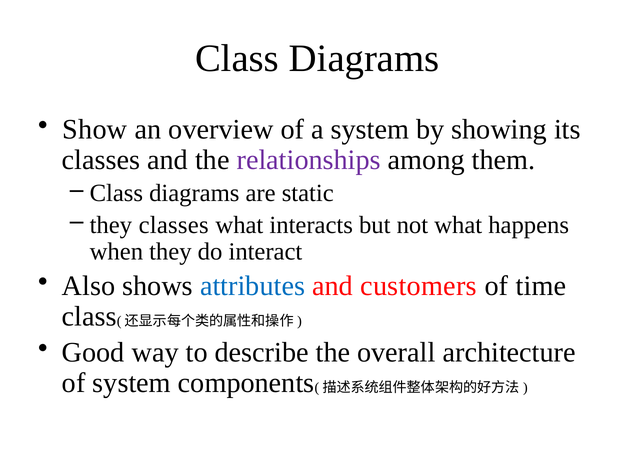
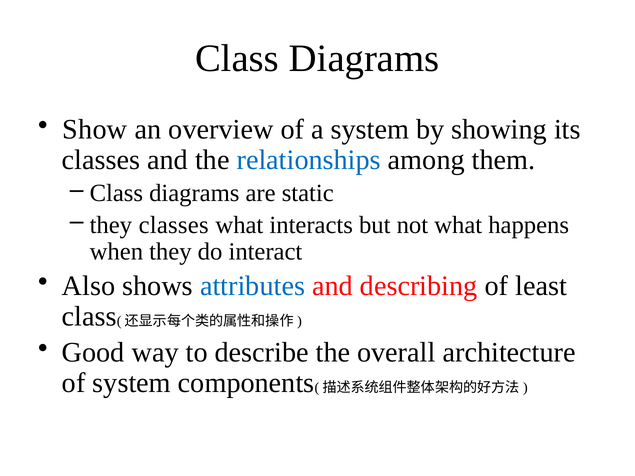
relationships colour: purple -> blue
customers: customers -> describing
time: time -> least
